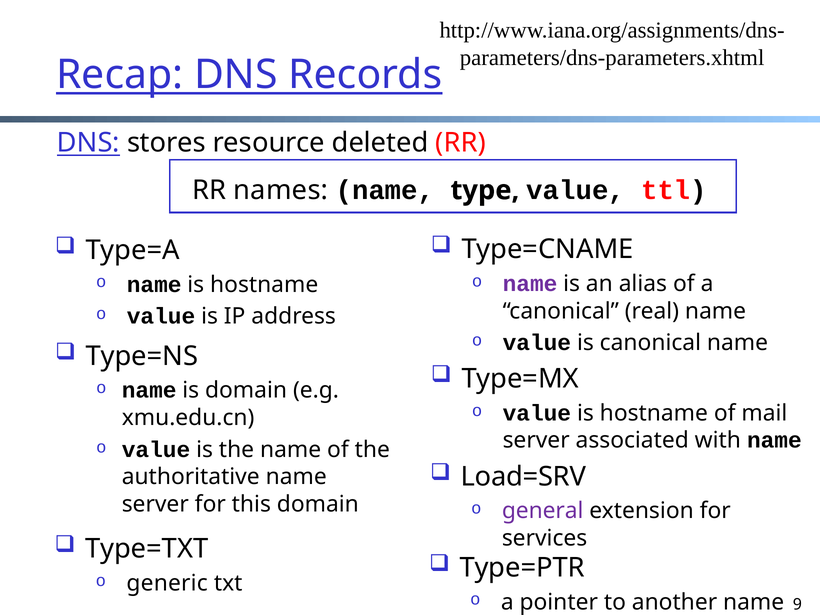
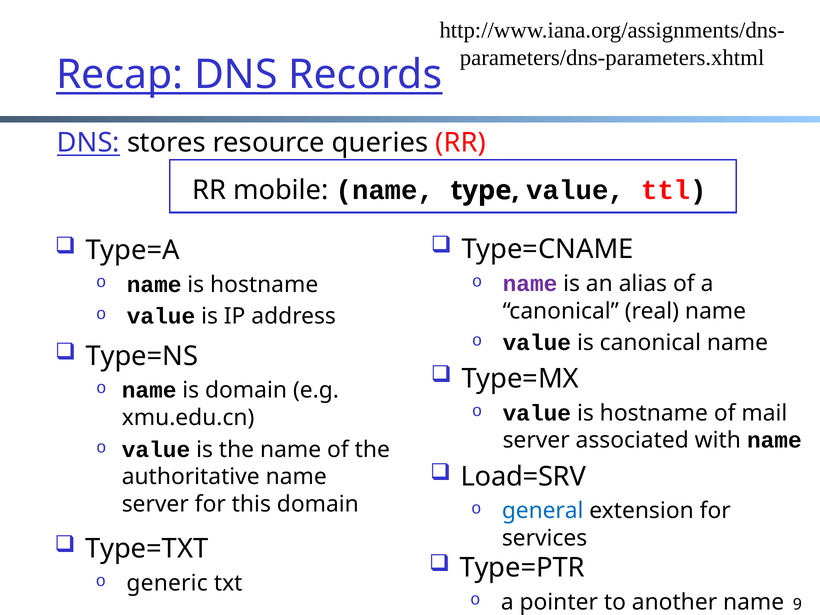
deleted: deleted -> queries
names: names -> mobile
general colour: purple -> blue
